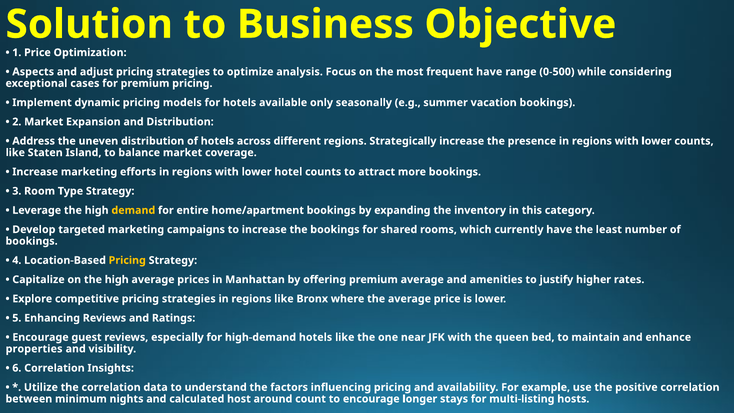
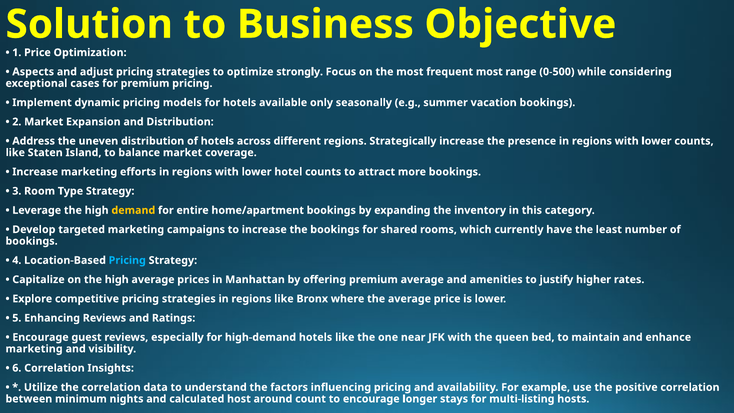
analysis: analysis -> strongly
frequent have: have -> most
Pricing at (127, 260) colour: yellow -> light blue
properties at (34, 349): properties -> marketing
